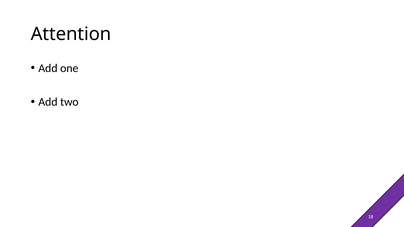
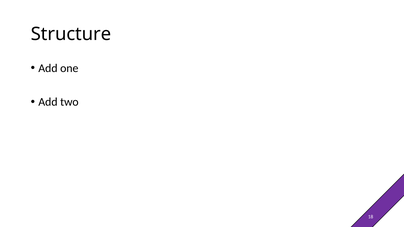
Attention: Attention -> Structure
